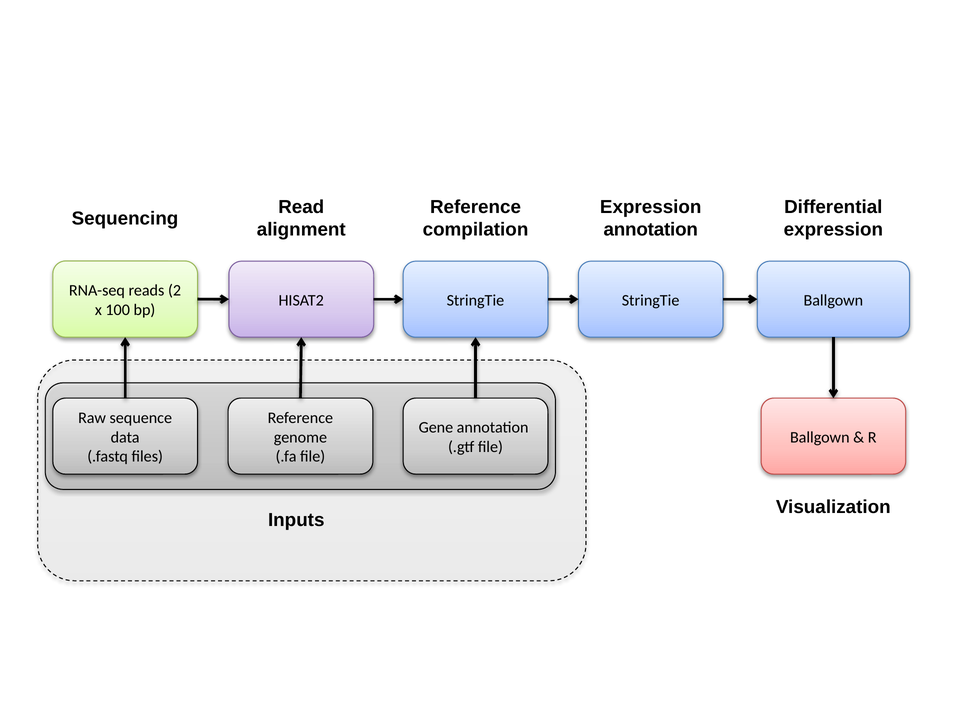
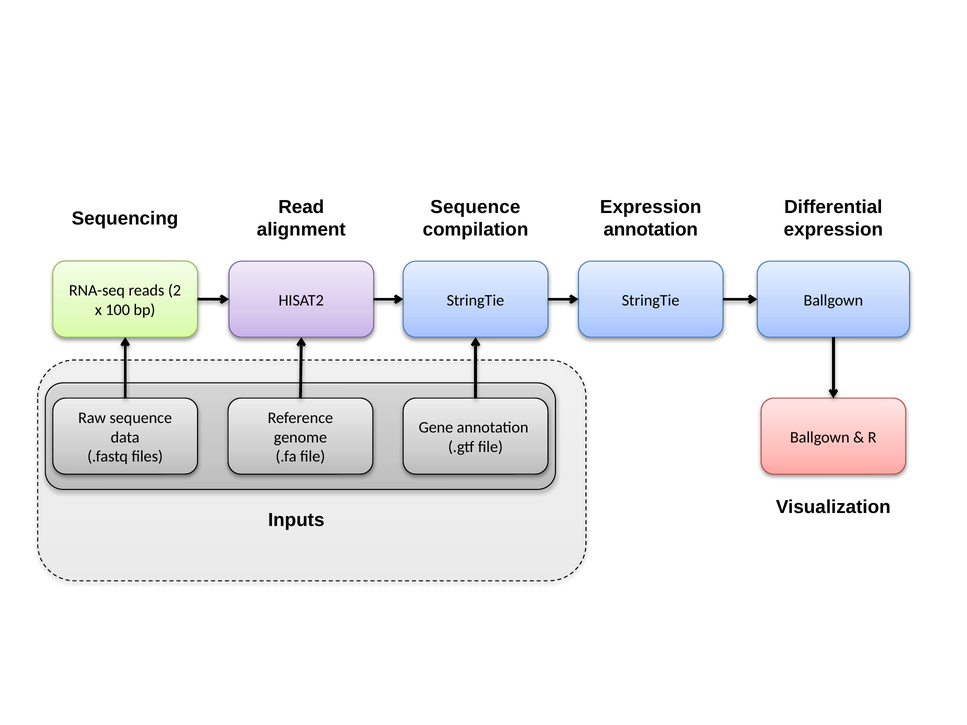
Reference at (475, 207): Reference -> Sequence
